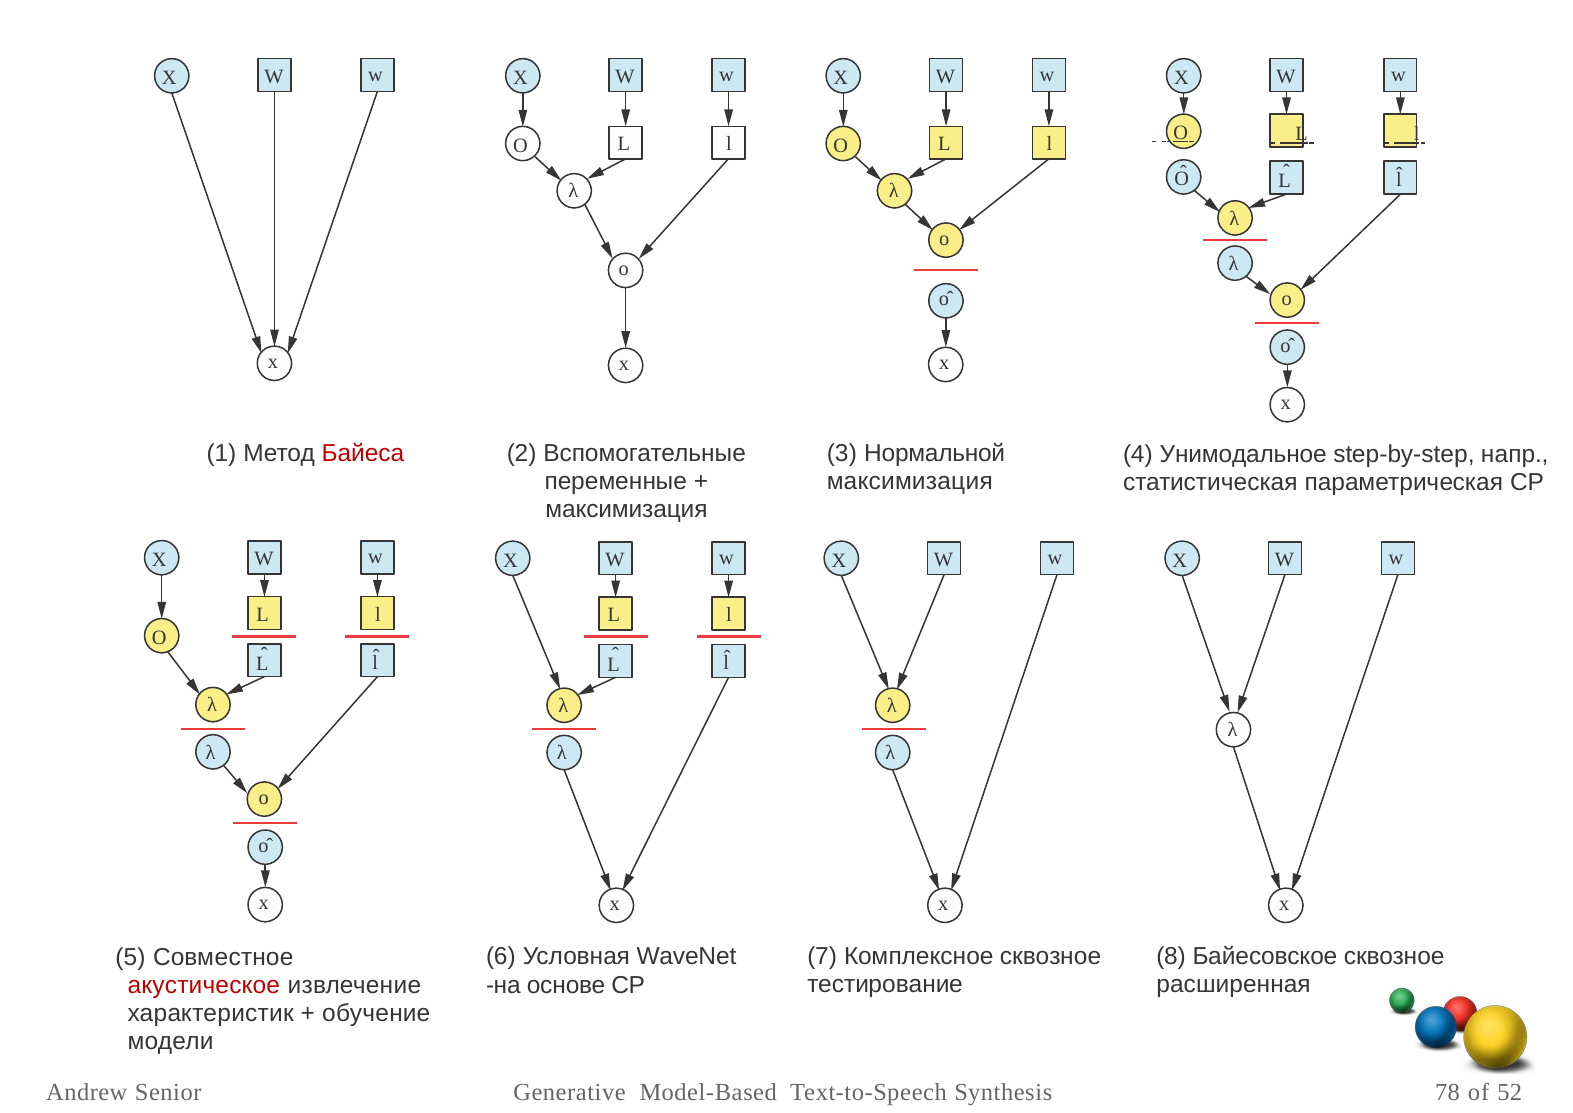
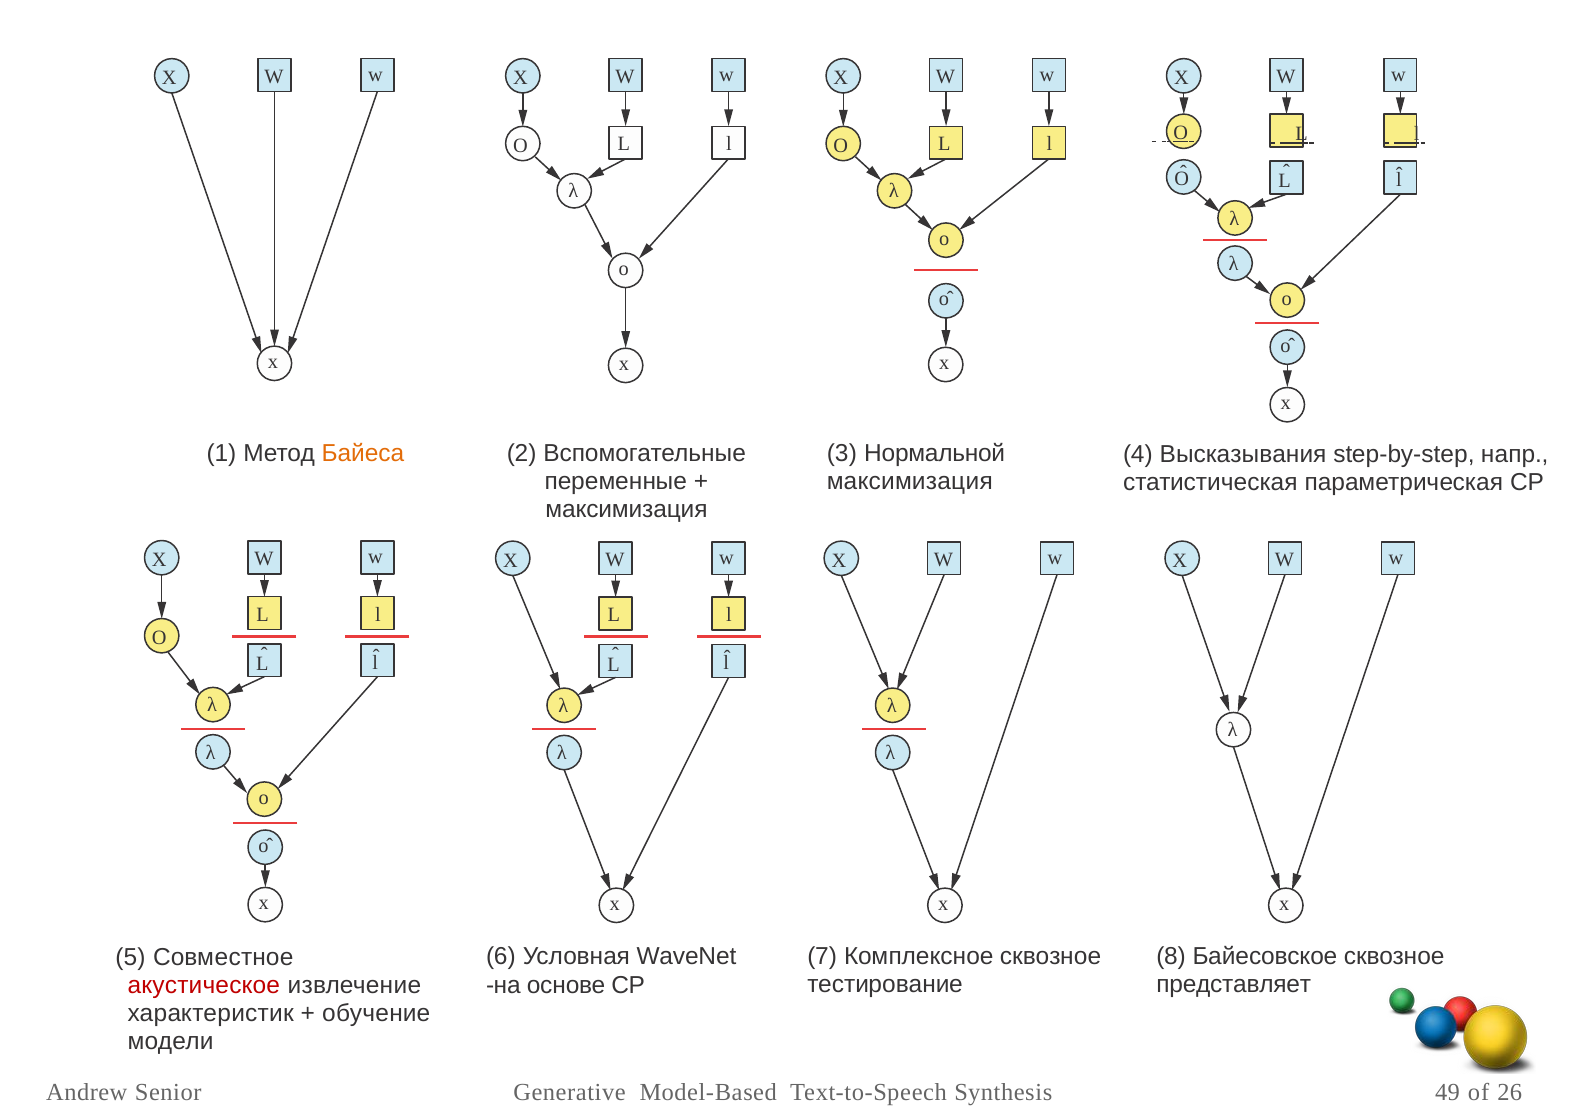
Байеса colour: red -> orange
Унимодальное: Унимодальное -> Высказывания
расширенная: расширенная -> представляет
78: 78 -> 49
52: 52 -> 26
